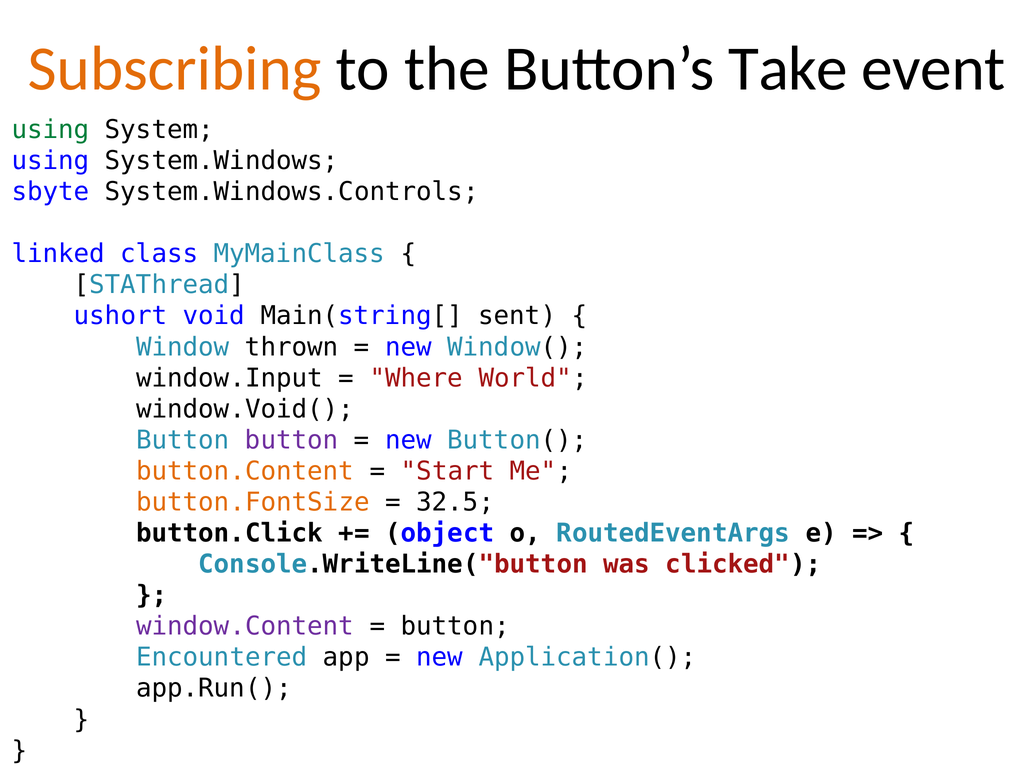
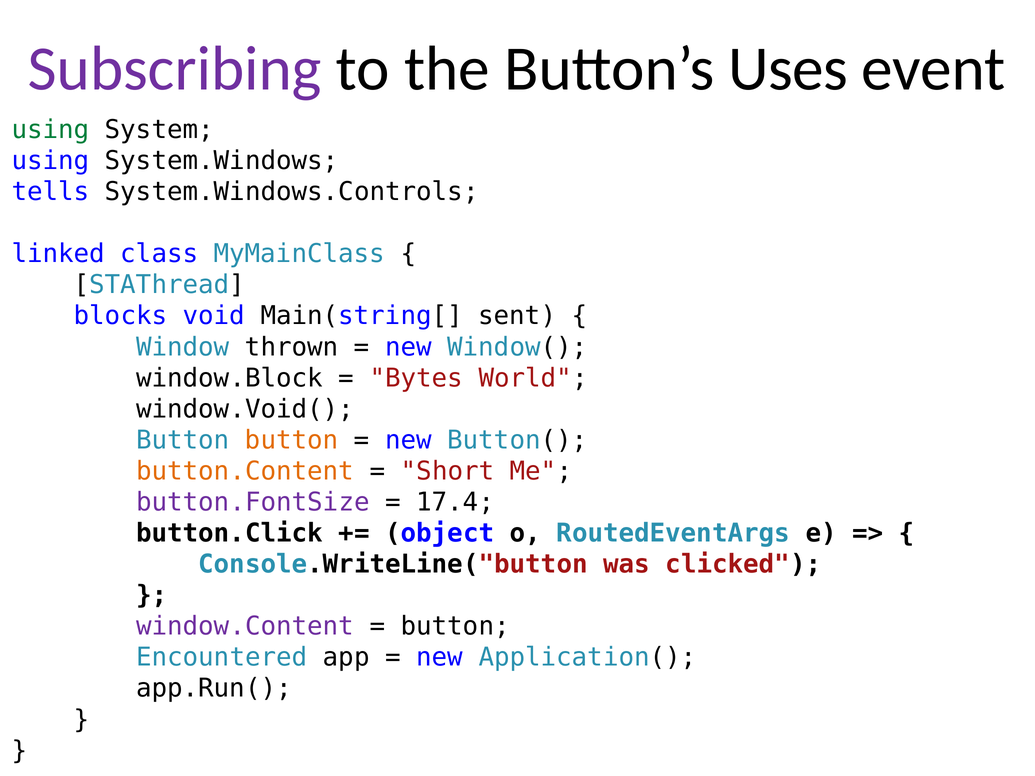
Subscribing colour: orange -> purple
Take: Take -> Uses
sbyte: sbyte -> tells
ushort: ushort -> blocks
window.Input: window.Input -> window.Block
Where: Where -> Bytes
button at (292, 440) colour: purple -> orange
Start: Start -> Short
button.FontSize colour: orange -> purple
32.5: 32.5 -> 17.4
